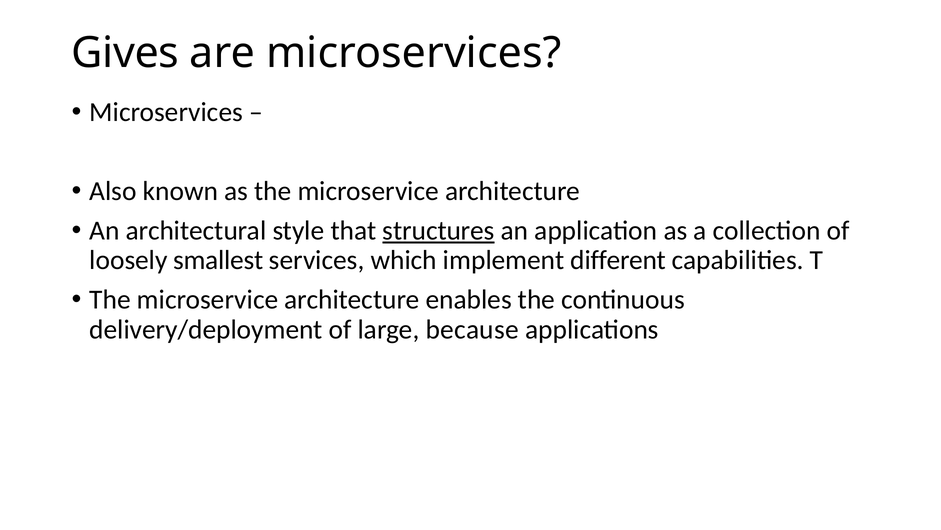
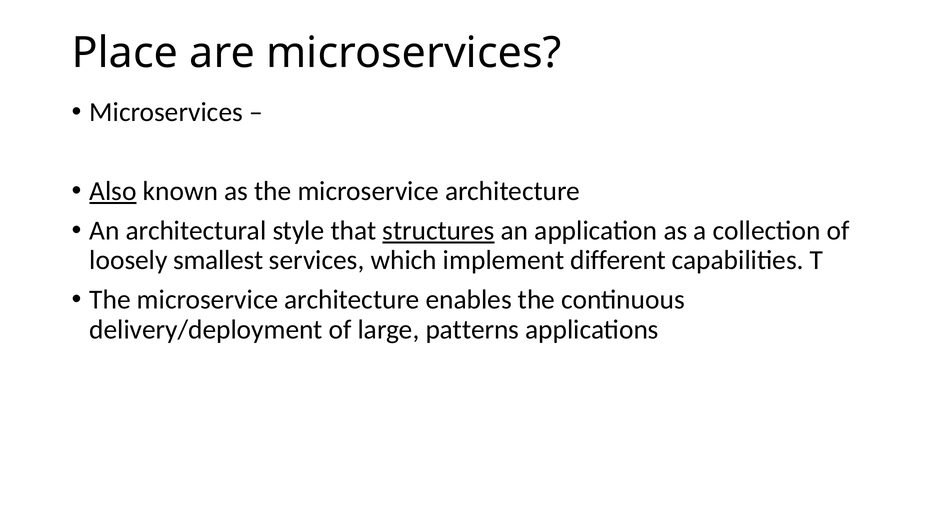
Gives: Gives -> Place
Also underline: none -> present
because: because -> patterns
